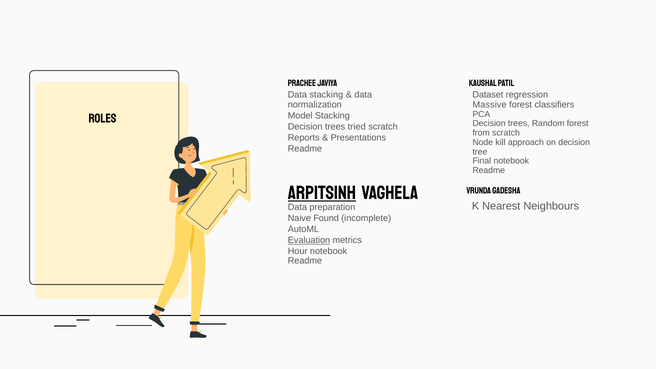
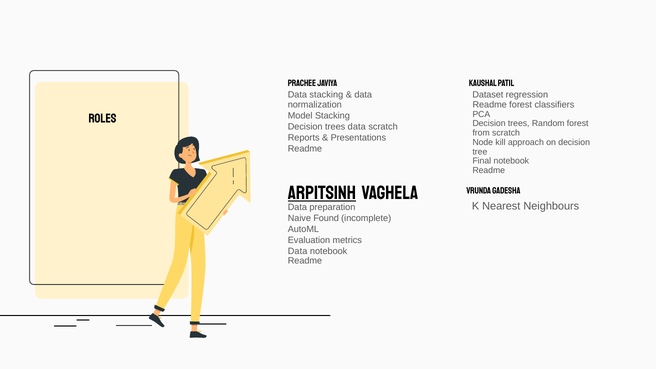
Massive at (490, 105): Massive -> Readme
trees tried: tried -> data
Evaluation underline: present -> none
Hour at (298, 251): Hour -> Data
